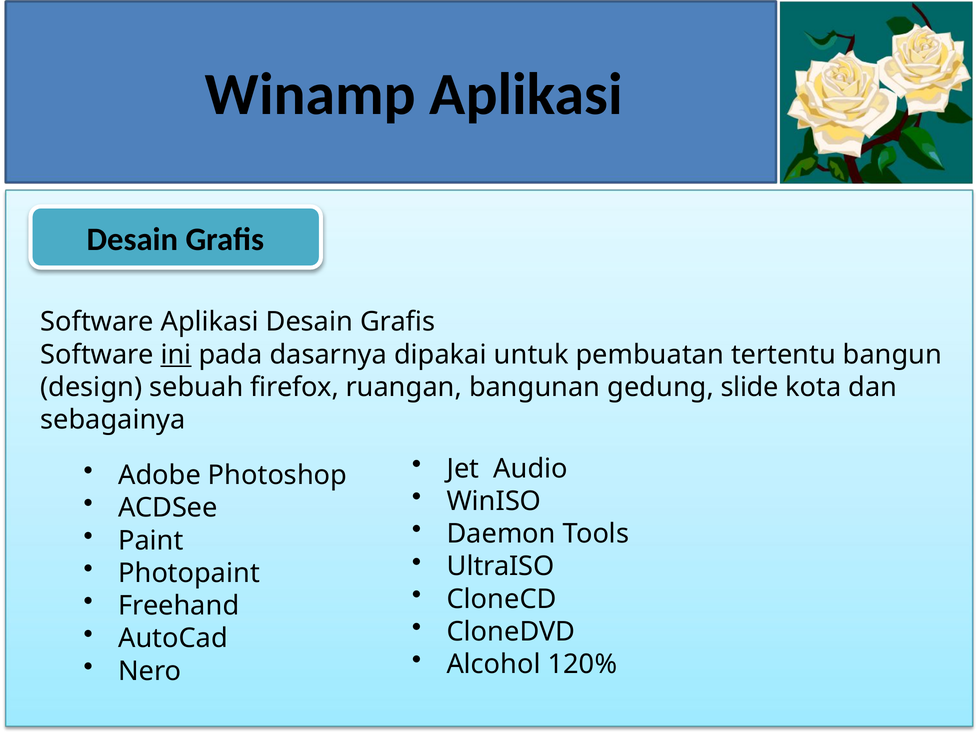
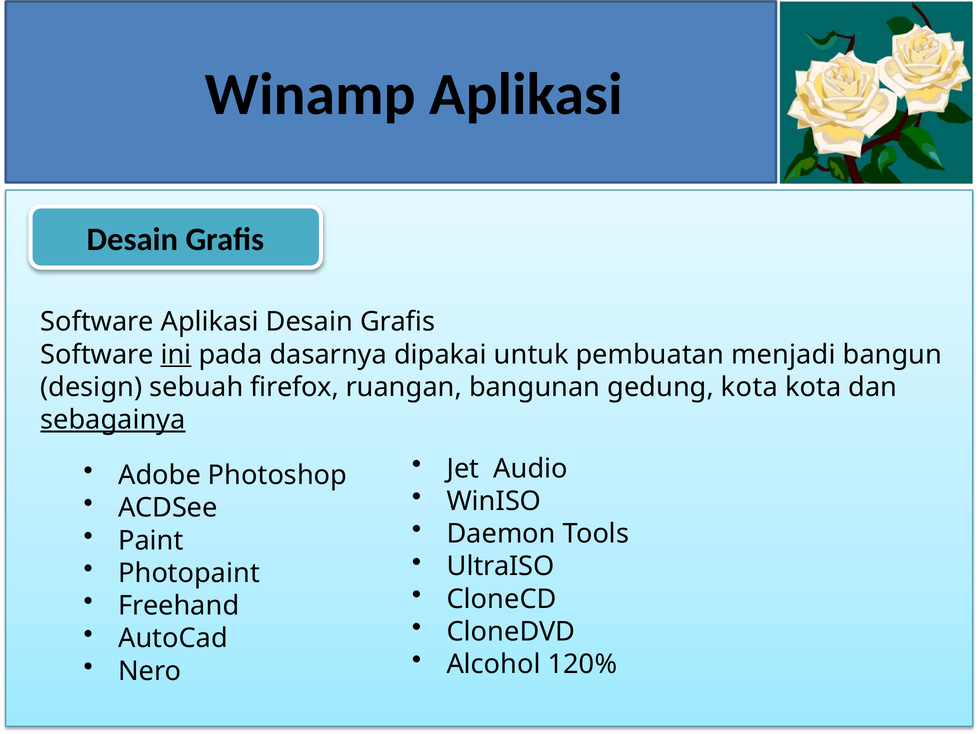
tertentu: tertentu -> menjadi
gedung slide: slide -> kota
sebagainya underline: none -> present
